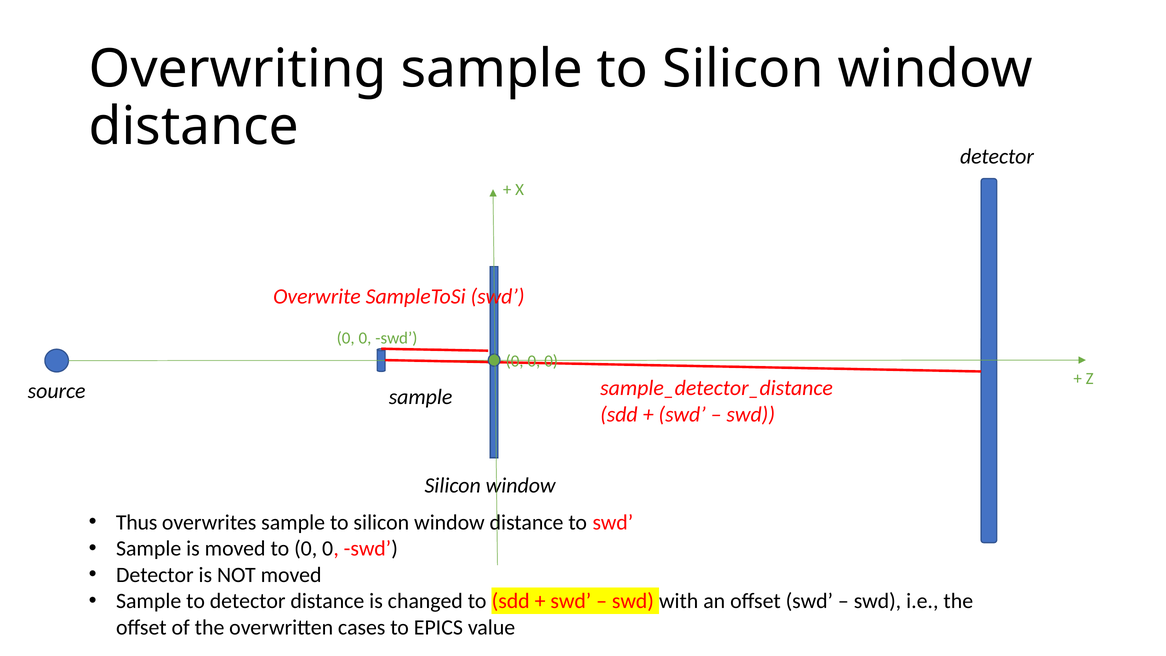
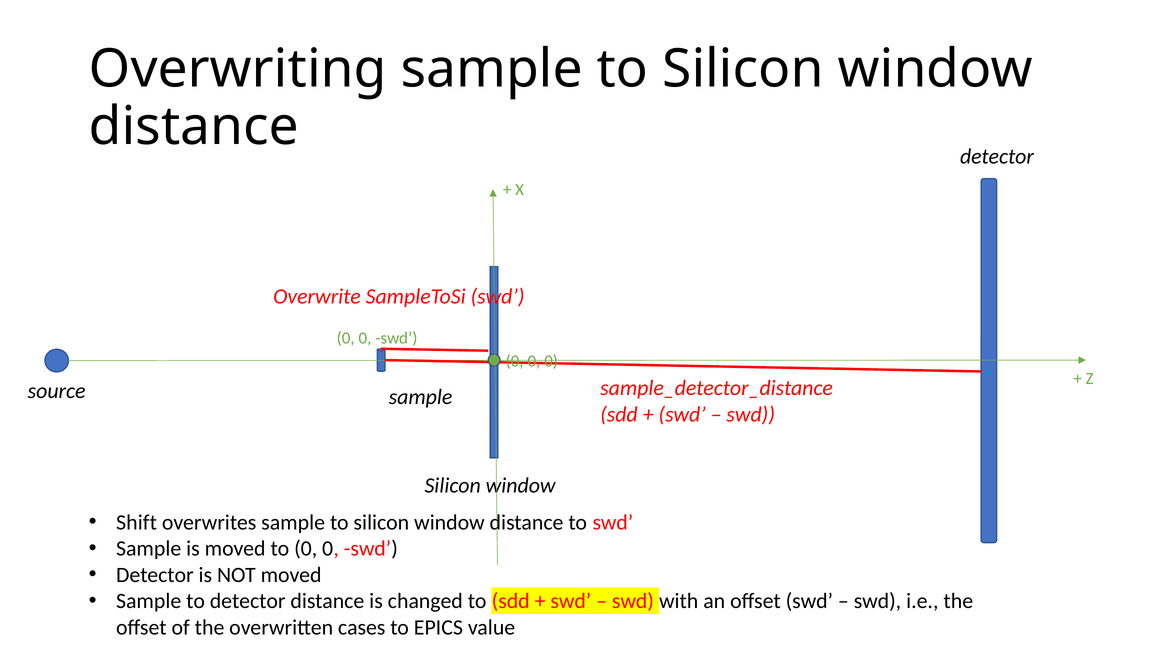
Thus: Thus -> Shift
